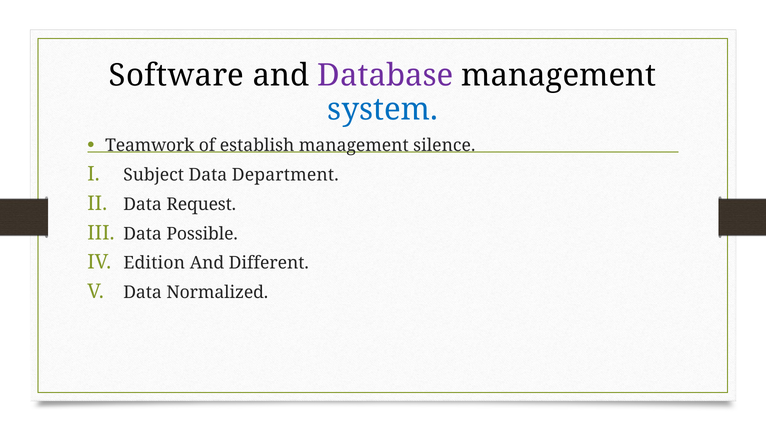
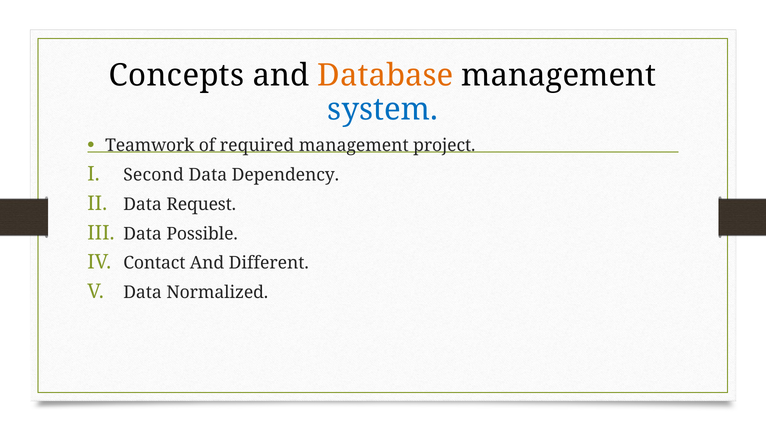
Software: Software -> Concepts
Database colour: purple -> orange
establish: establish -> required
silence: silence -> project
Subject: Subject -> Second
Department: Department -> Dependency
Edition: Edition -> Contact
